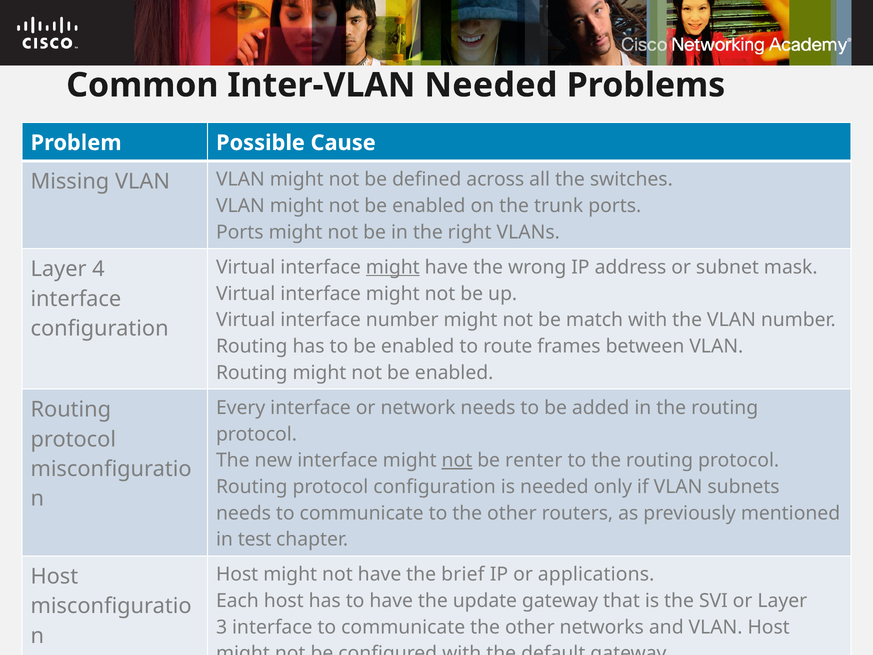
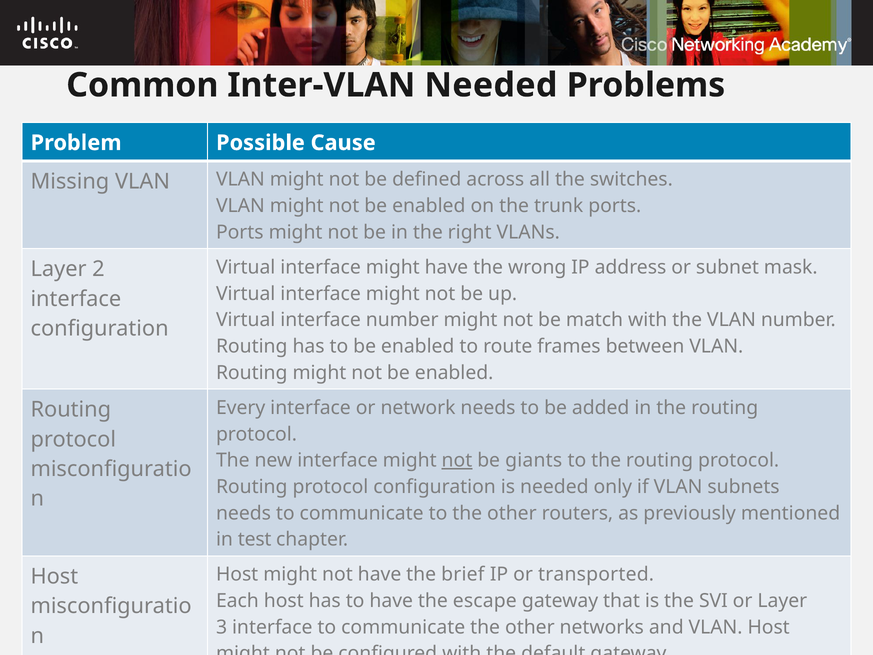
might at (393, 267) underline: present -> none
4: 4 -> 2
renter: renter -> giants
applications: applications -> transported
update: update -> escape
